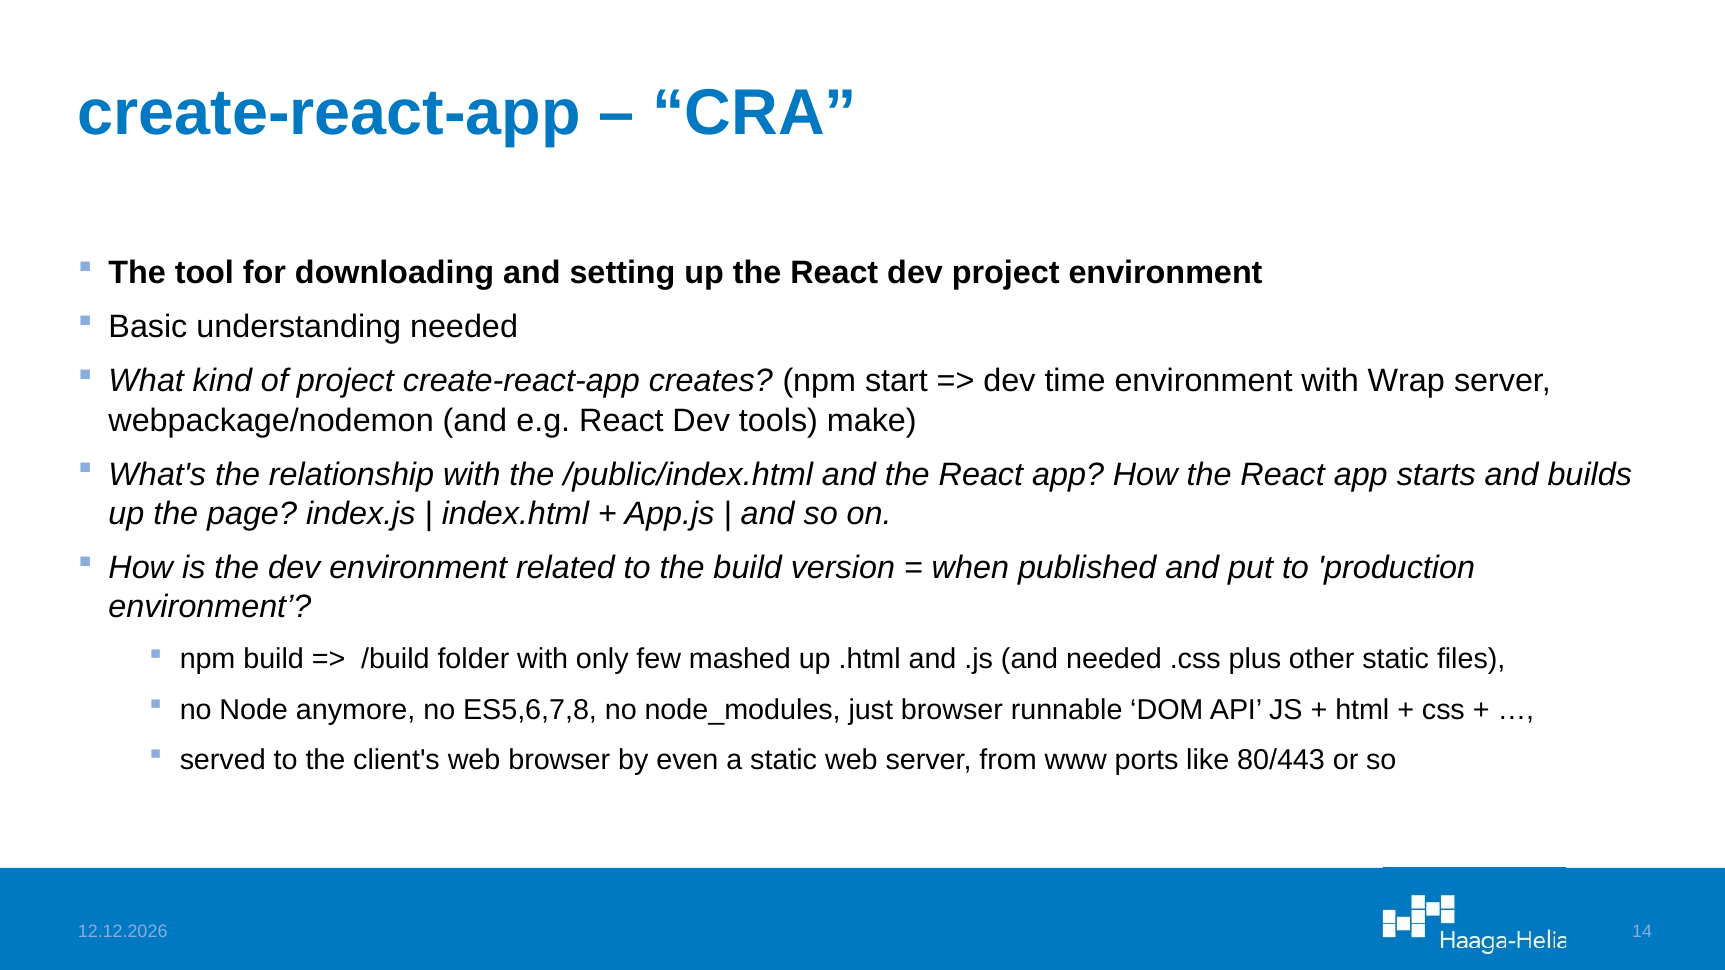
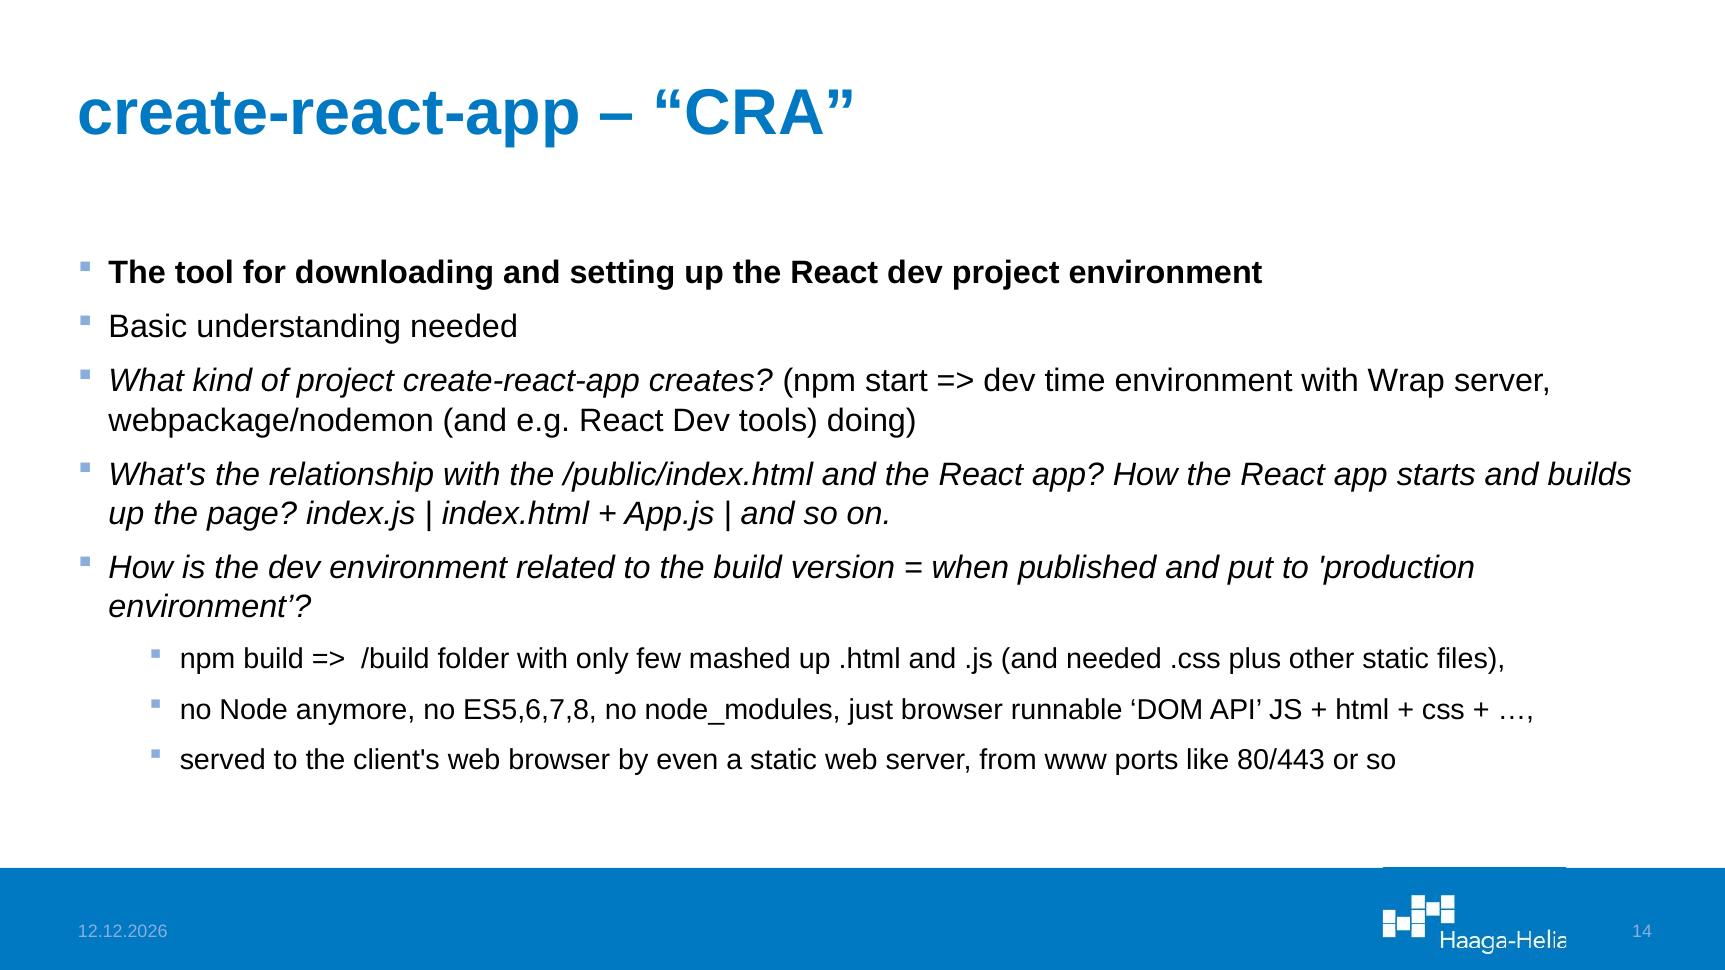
make: make -> doing
